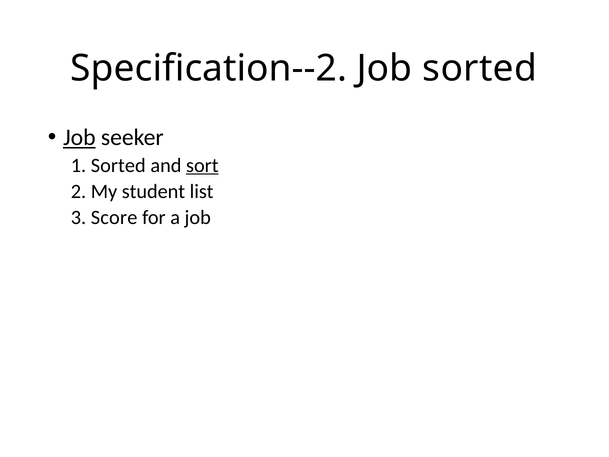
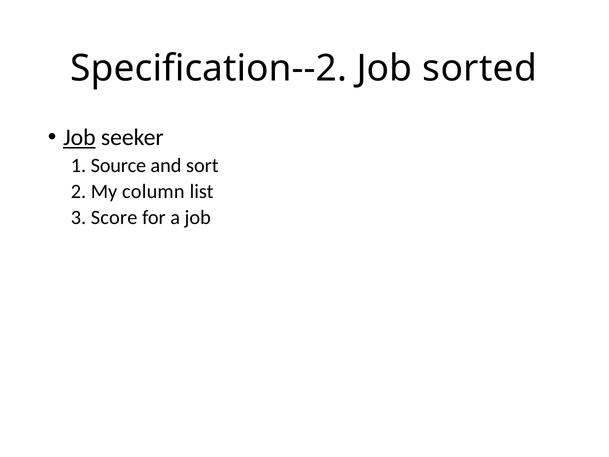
1 Sorted: Sorted -> Source
sort underline: present -> none
student: student -> column
